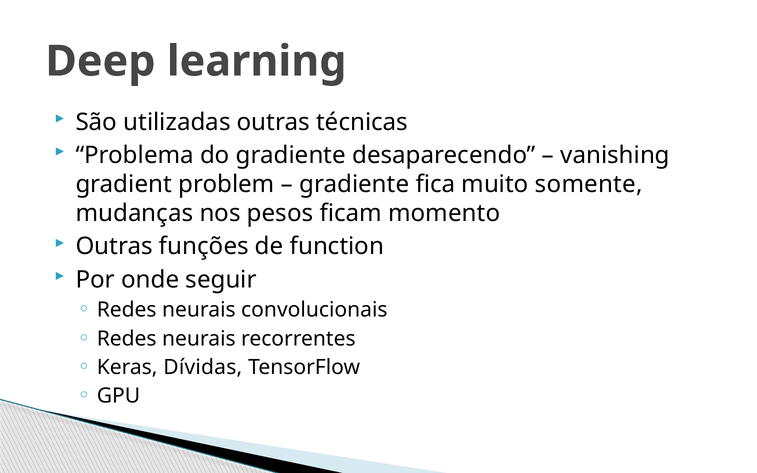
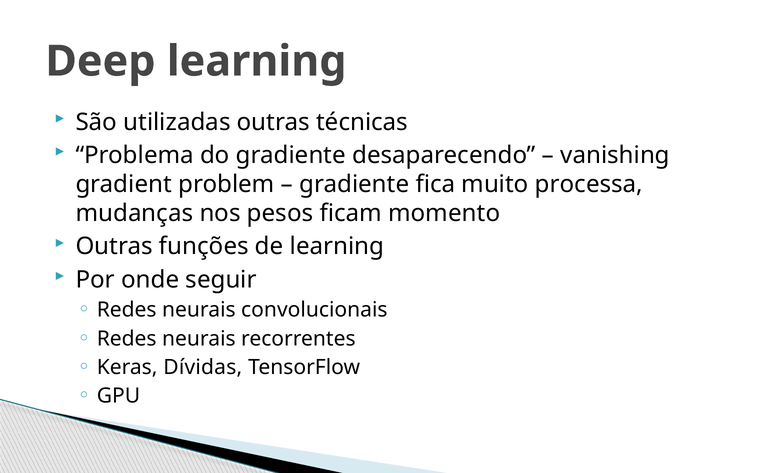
somente: somente -> processa
de function: function -> learning
